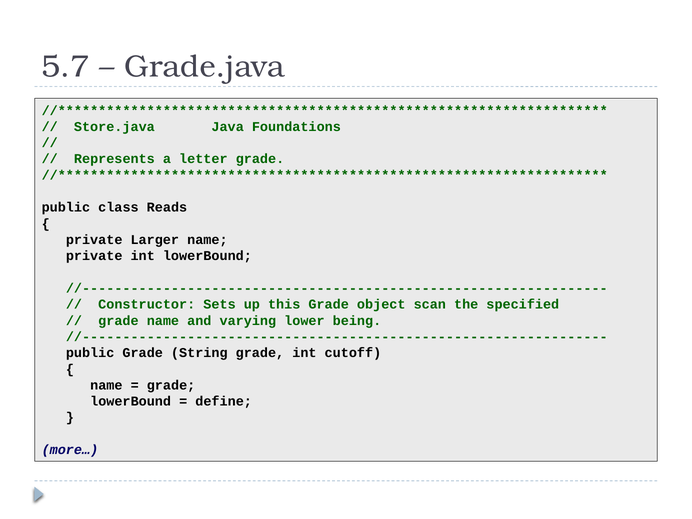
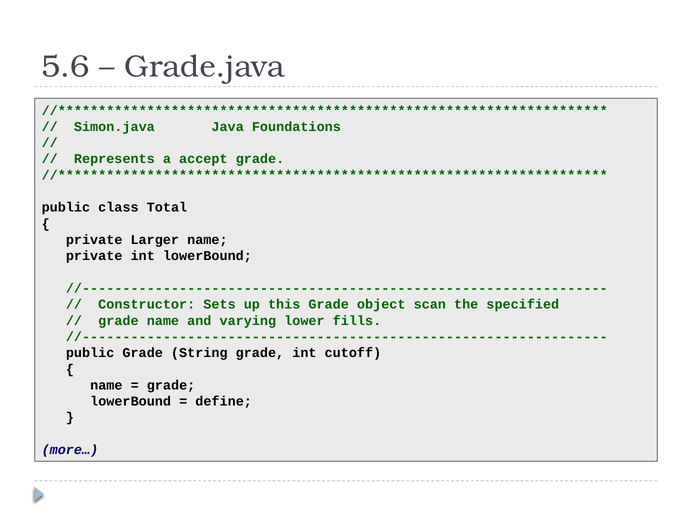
5.7: 5.7 -> 5.6
Store.java: Store.java -> Simon.java
letter: letter -> accept
Reads: Reads -> Total
being: being -> fills
